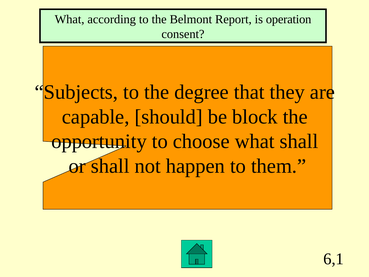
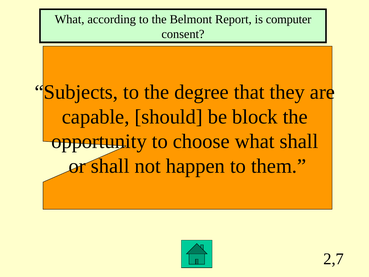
operation: operation -> computer
6,1: 6,1 -> 2,7
